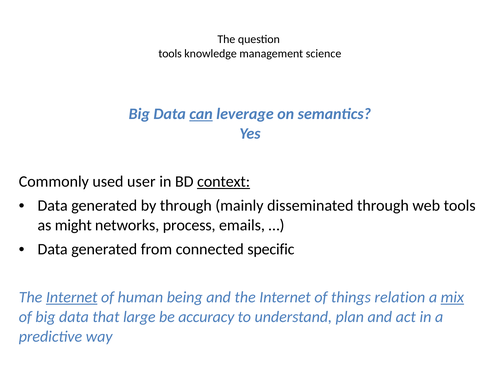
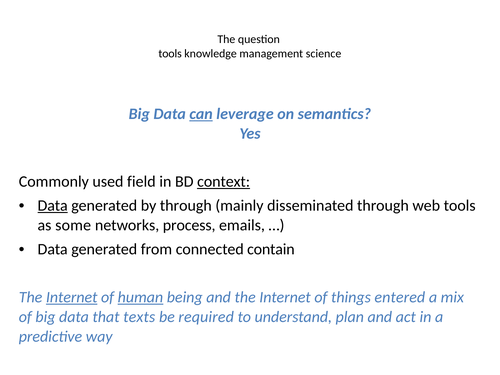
user: user -> field
Data at (53, 206) underline: none -> present
might: might -> some
specific: specific -> contain
human underline: none -> present
relation: relation -> entered
mix underline: present -> none
large: large -> texts
accuracy: accuracy -> required
